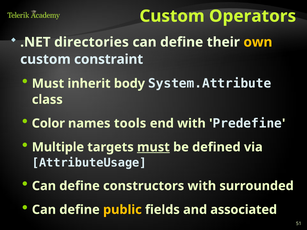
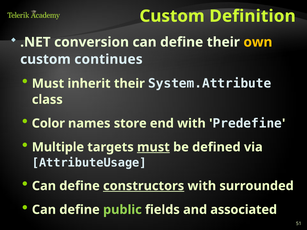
Operators: Operators -> Definition
directories: directories -> conversion
constraint: constraint -> continues
inherit body: body -> their
tools: tools -> store
constructors underline: none -> present
public colour: yellow -> light green
